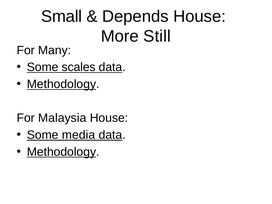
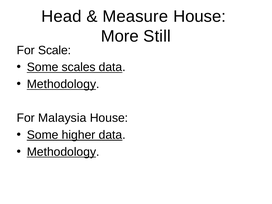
Small: Small -> Head
Depends: Depends -> Measure
Many: Many -> Scale
media: media -> higher
